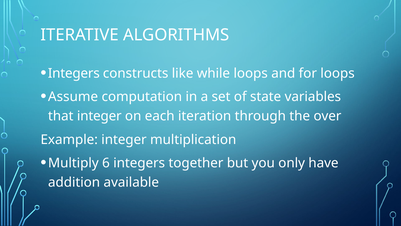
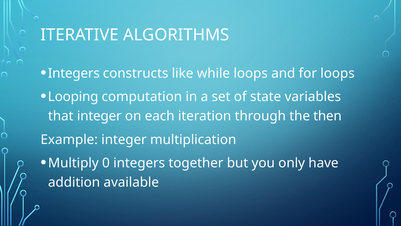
Assume: Assume -> Looping
over: over -> then
6: 6 -> 0
